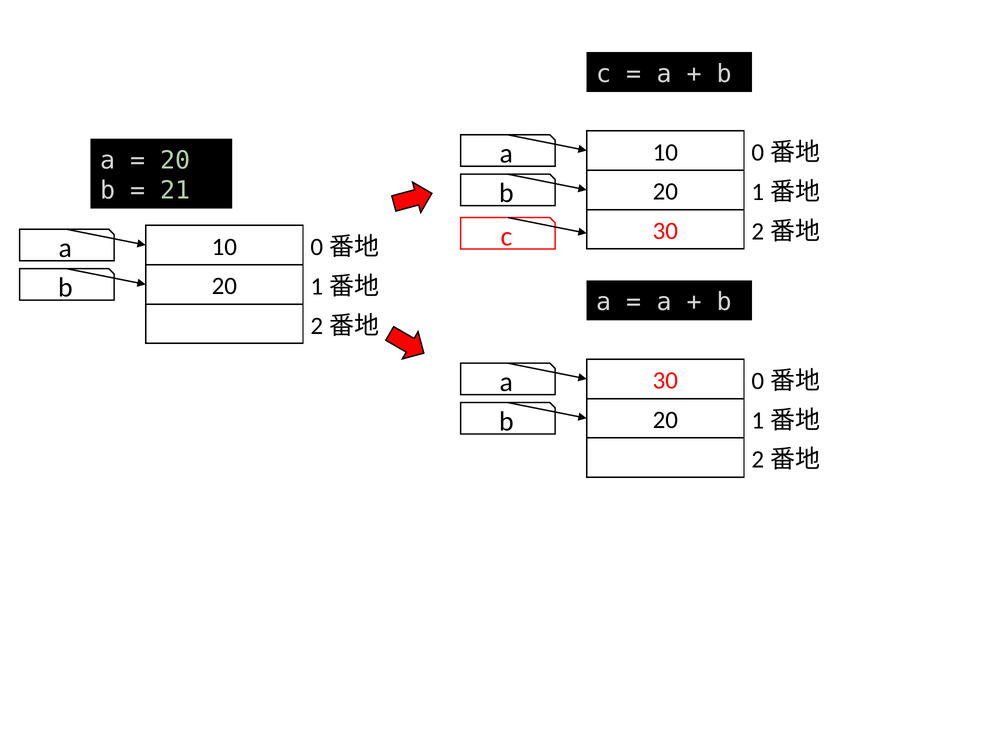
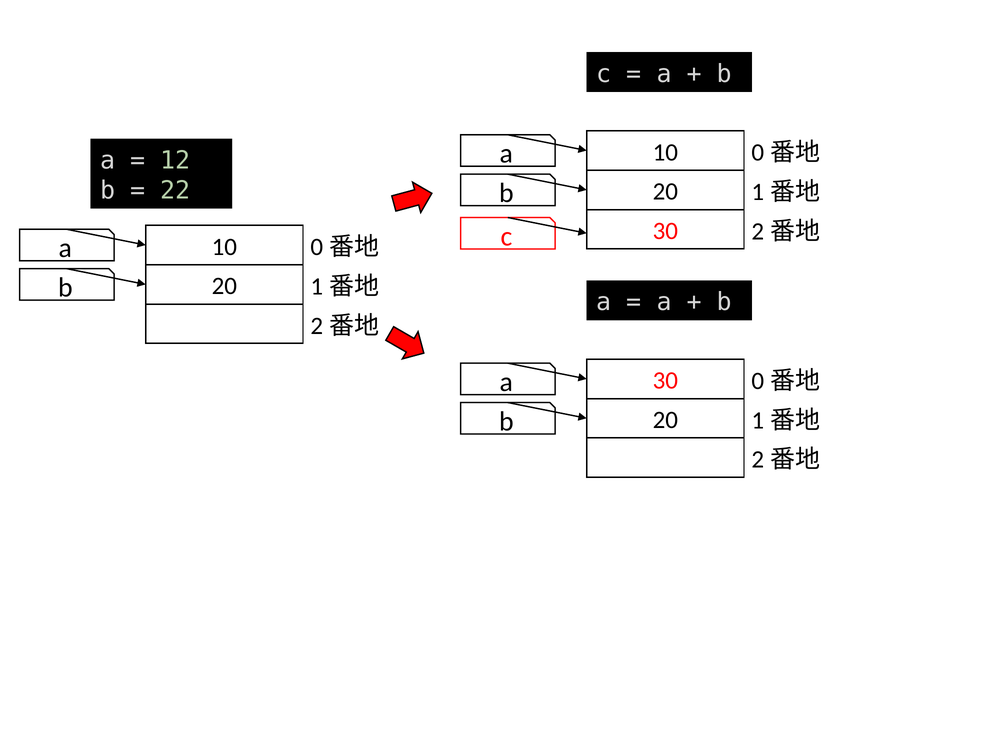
20 at (176, 160): 20 -> 12
21: 21 -> 22
